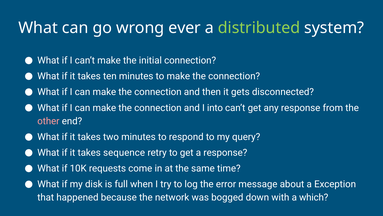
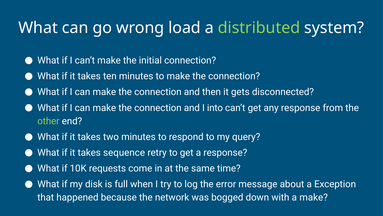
ever: ever -> load
other colour: pink -> light green
a which: which -> make
